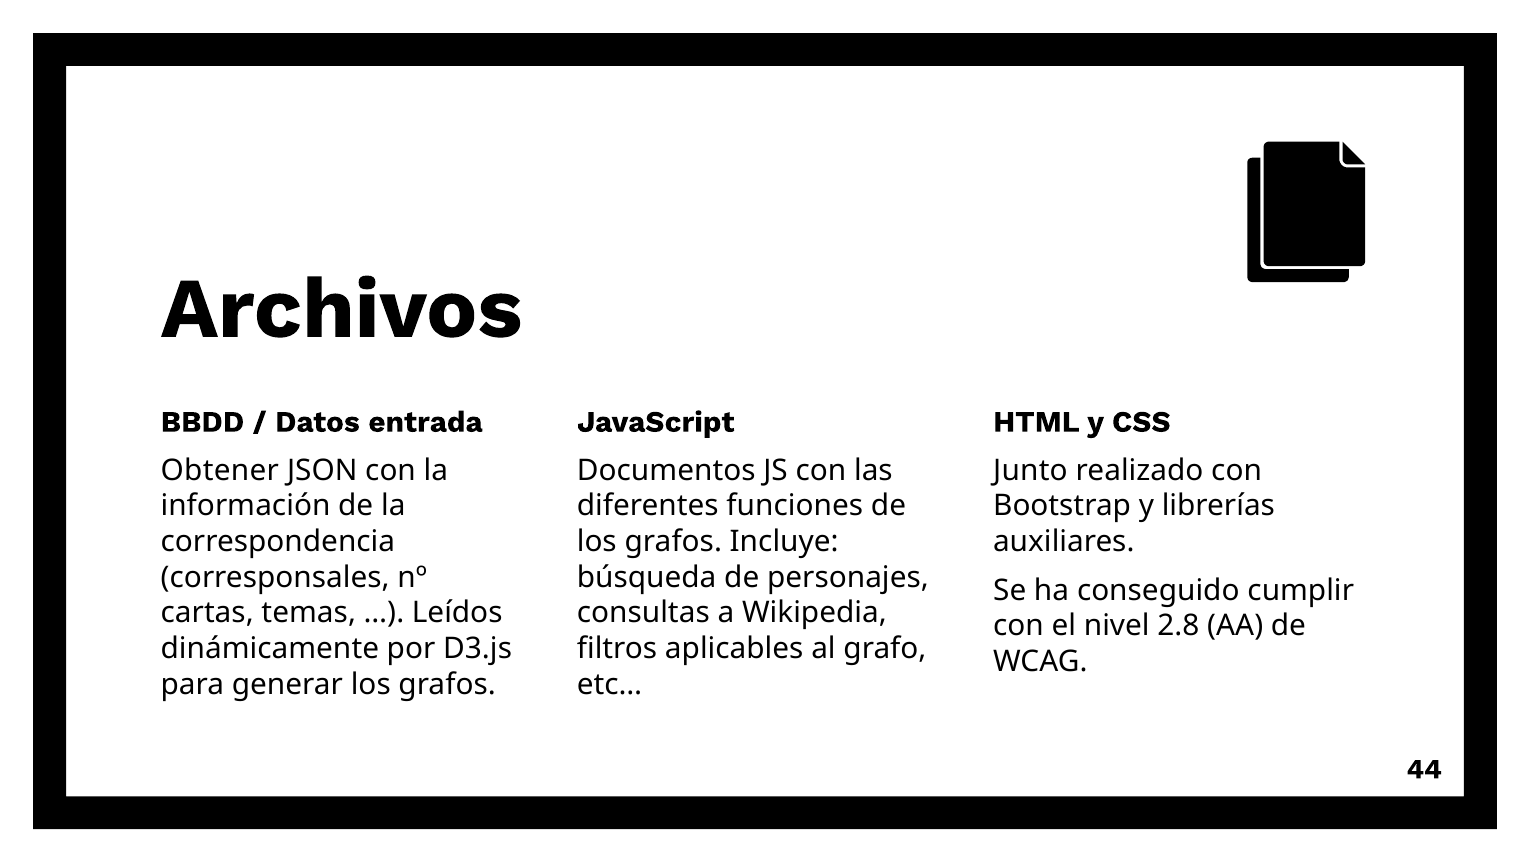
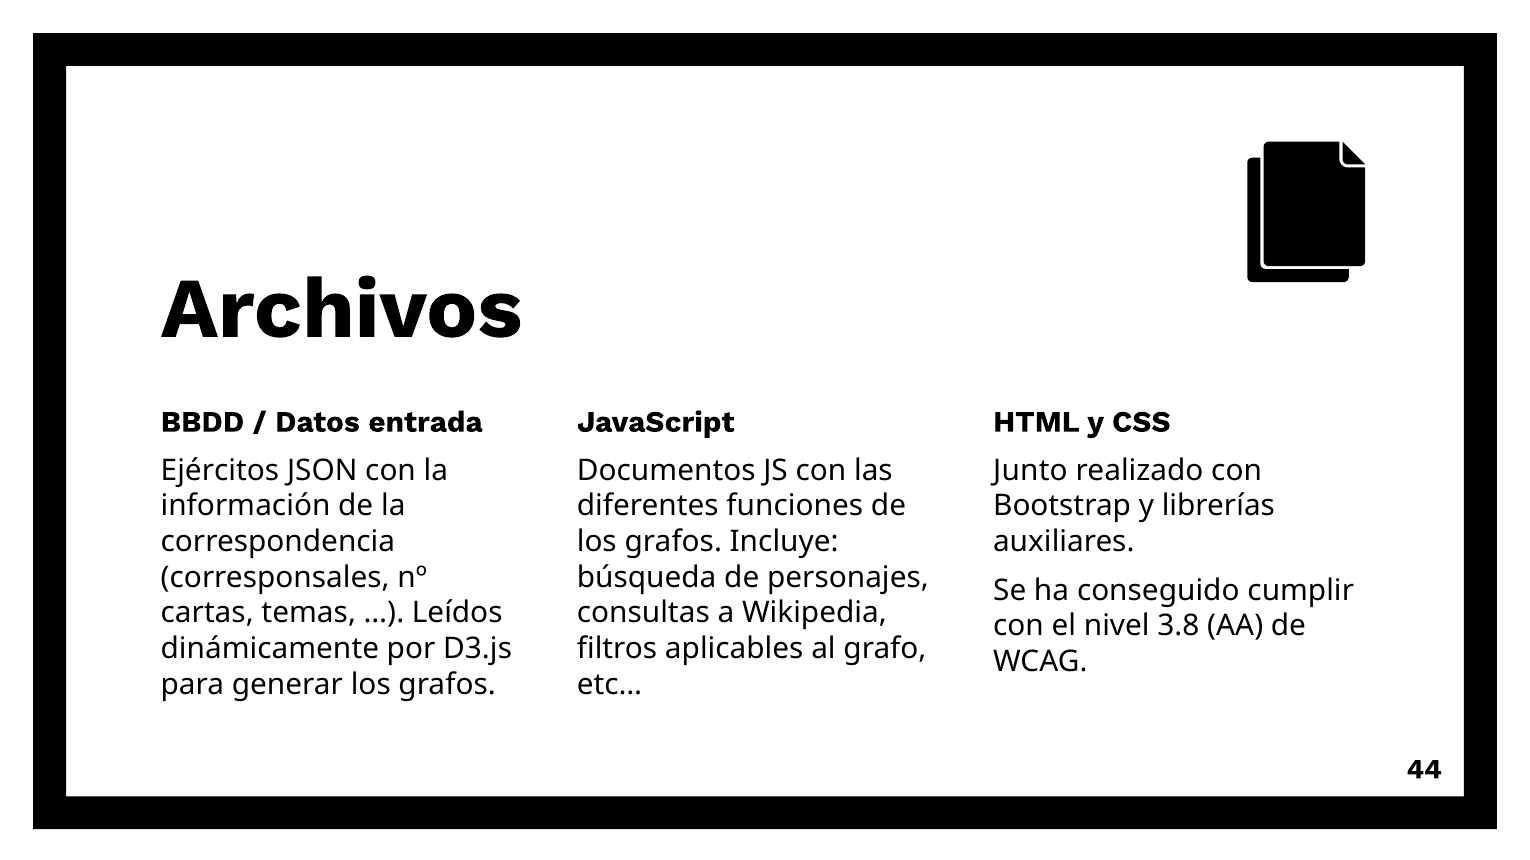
Obtener: Obtener -> Ejércitos
2.8: 2.8 -> 3.8
